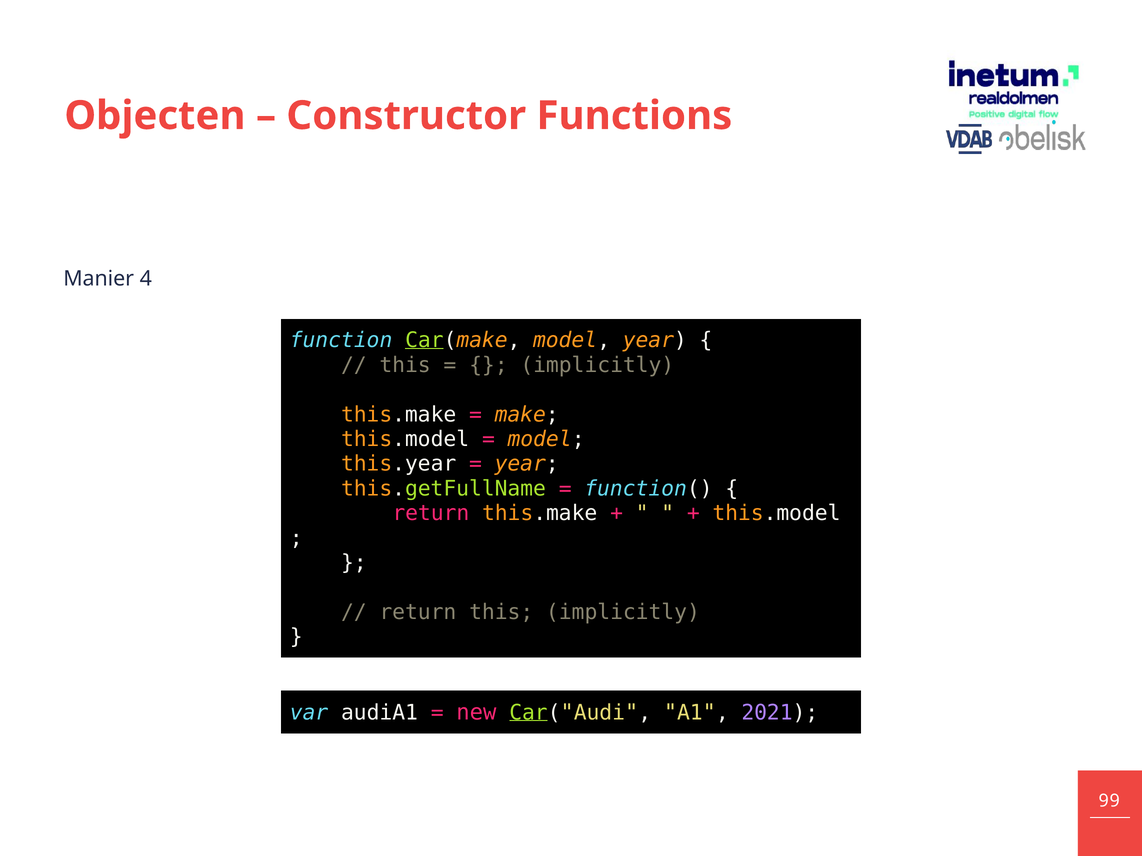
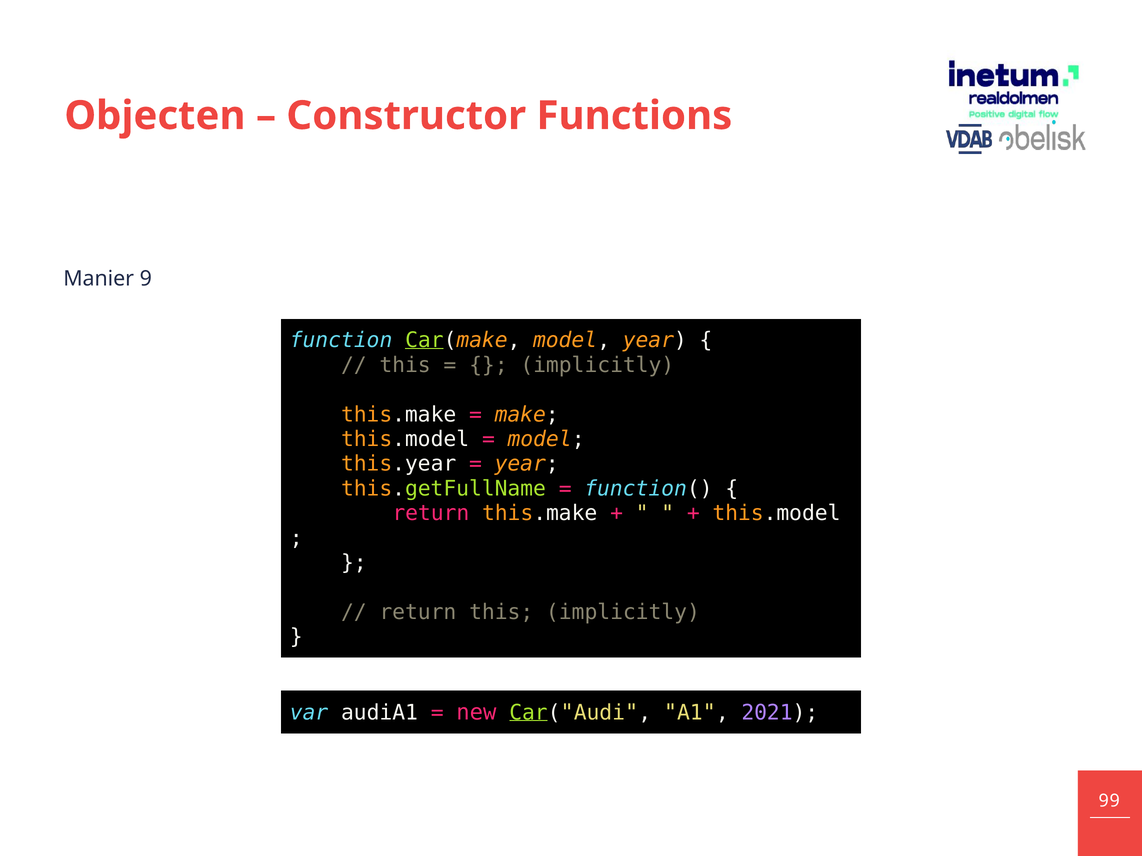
4: 4 -> 9
